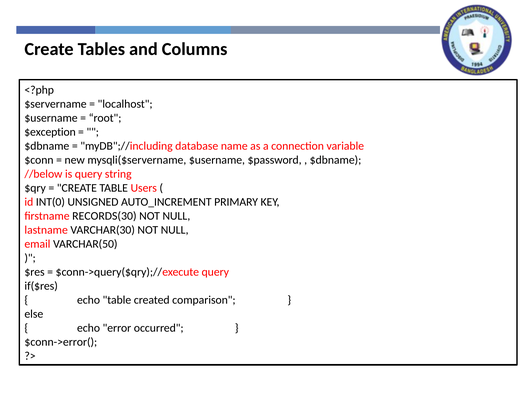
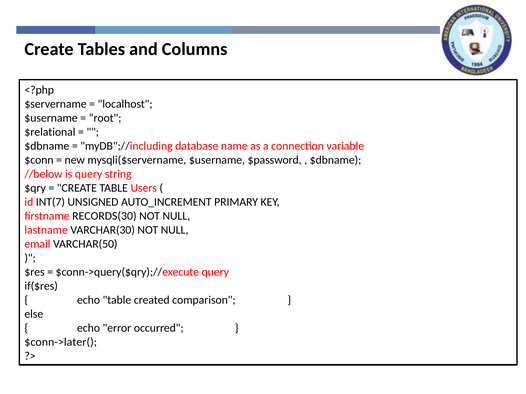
$exception: $exception -> $relational
INT(0: INT(0 -> INT(7
$conn->error(: $conn->error( -> $conn->later(
